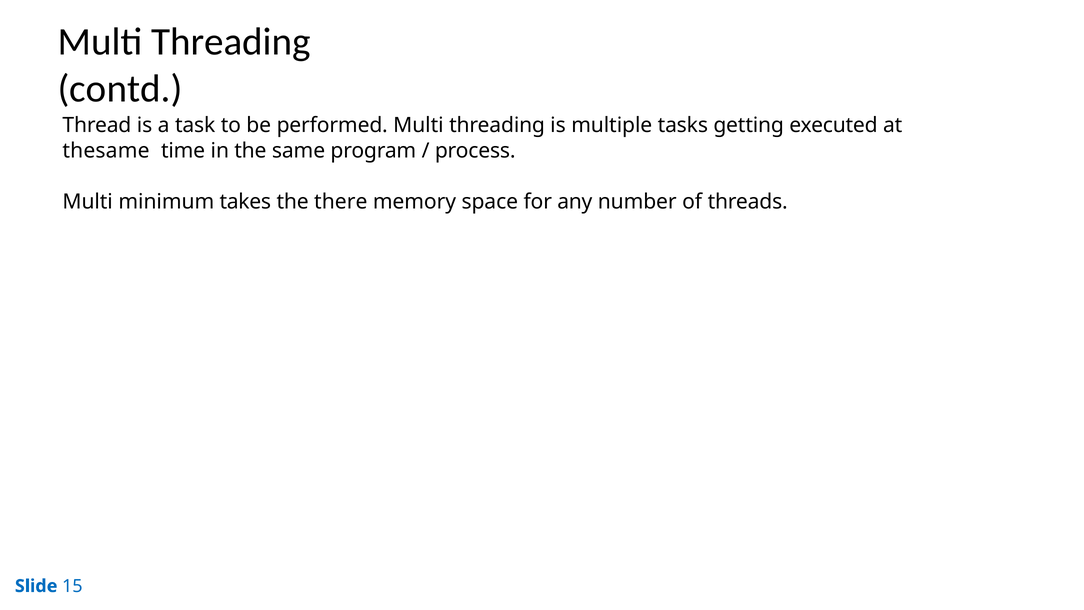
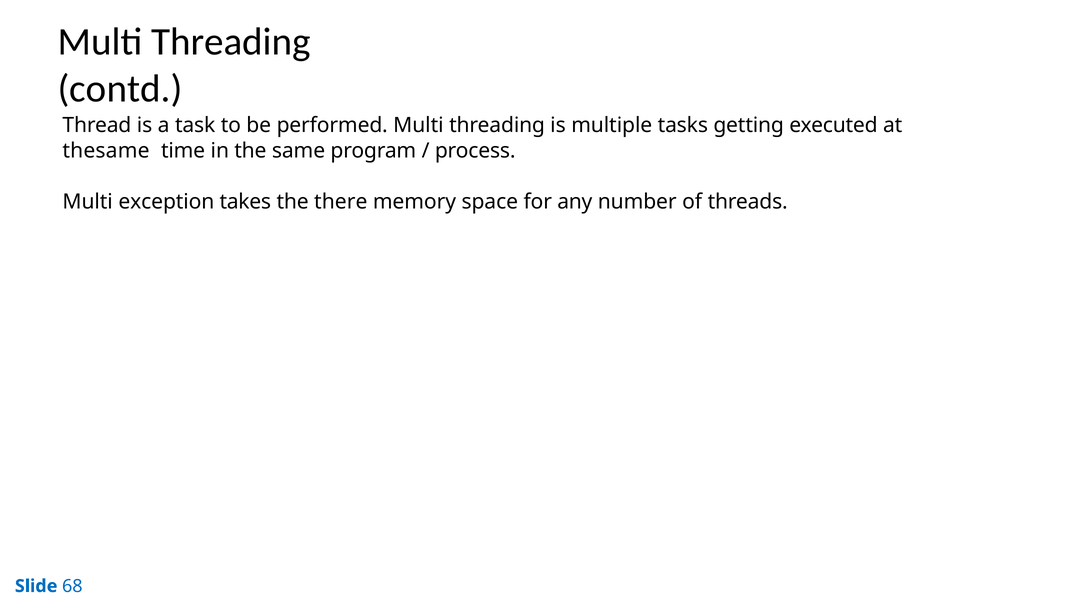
minimum: minimum -> exception
15: 15 -> 68
